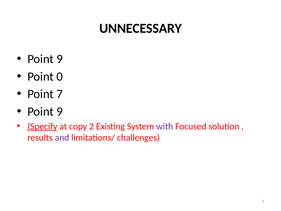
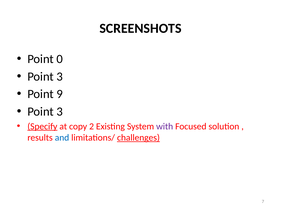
UNNECESSARY: UNNECESSARY -> SCREENSHOTS
9 at (60, 59): 9 -> 0
0 at (60, 76): 0 -> 3
Point 7: 7 -> 9
9 at (60, 111): 9 -> 3
and colour: purple -> blue
challenges underline: none -> present
